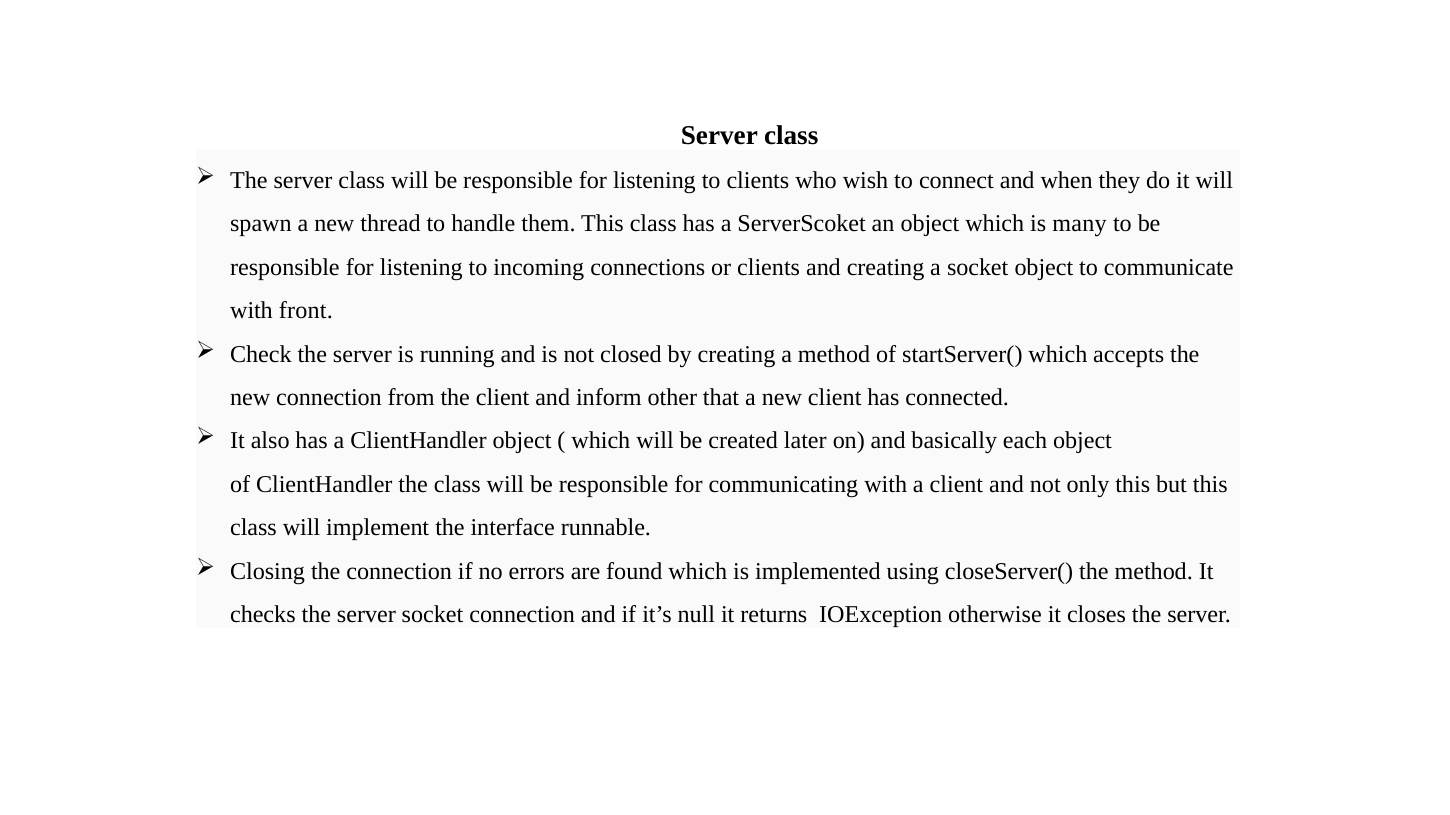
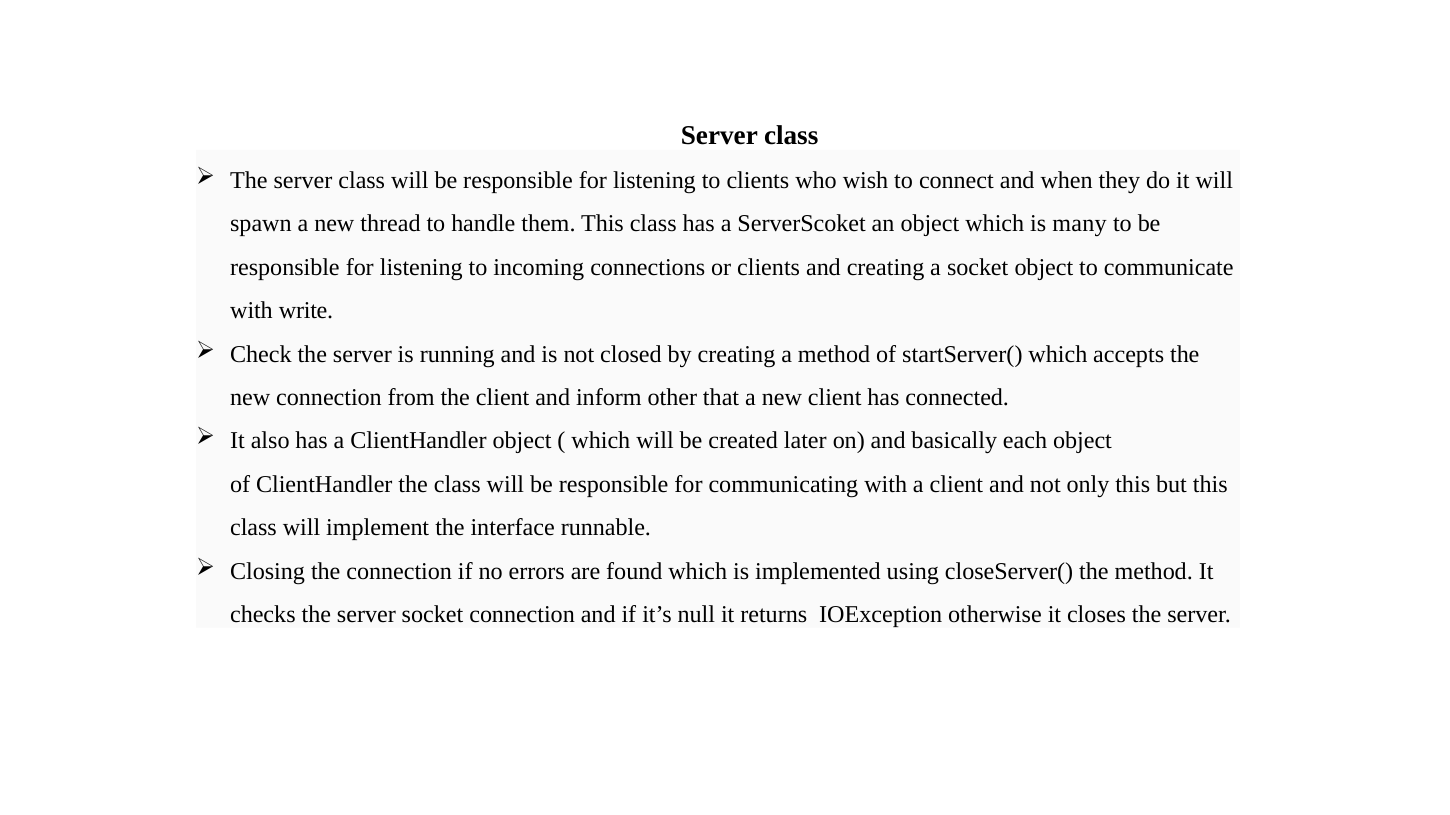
front: front -> write
